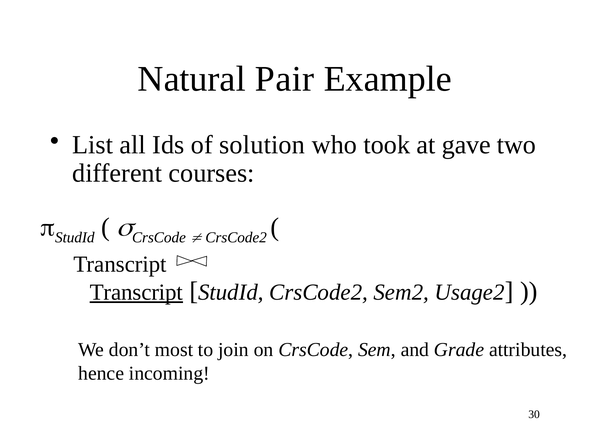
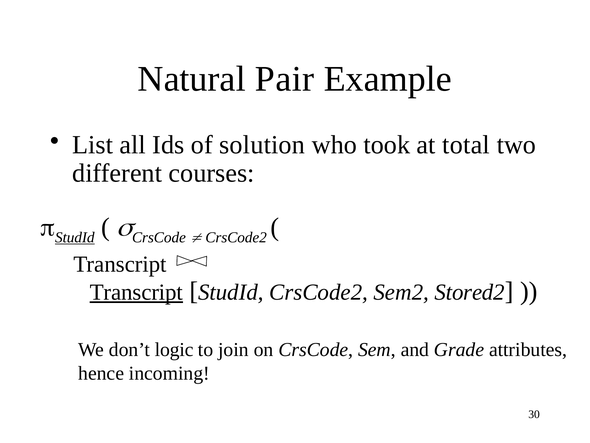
gave: gave -> total
StudId at (75, 237) underline: none -> present
Usage2: Usage2 -> Stored2
most: most -> logic
